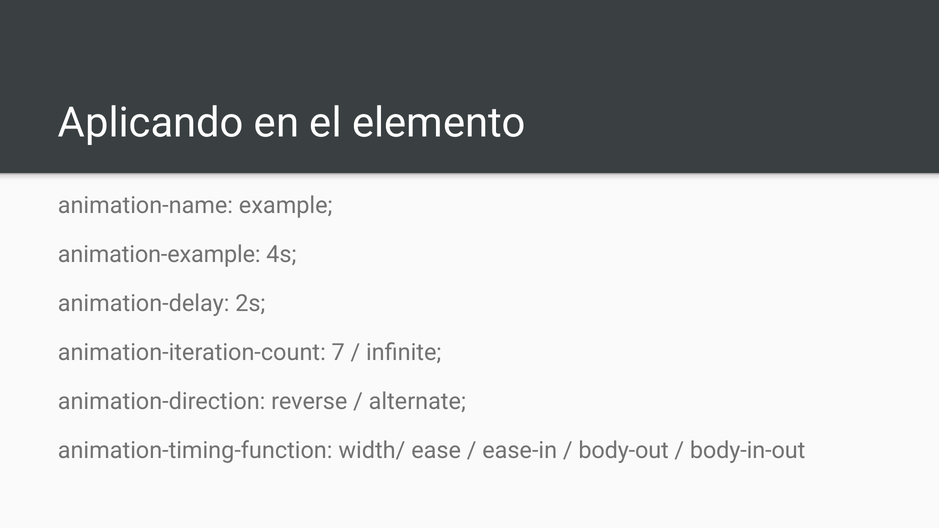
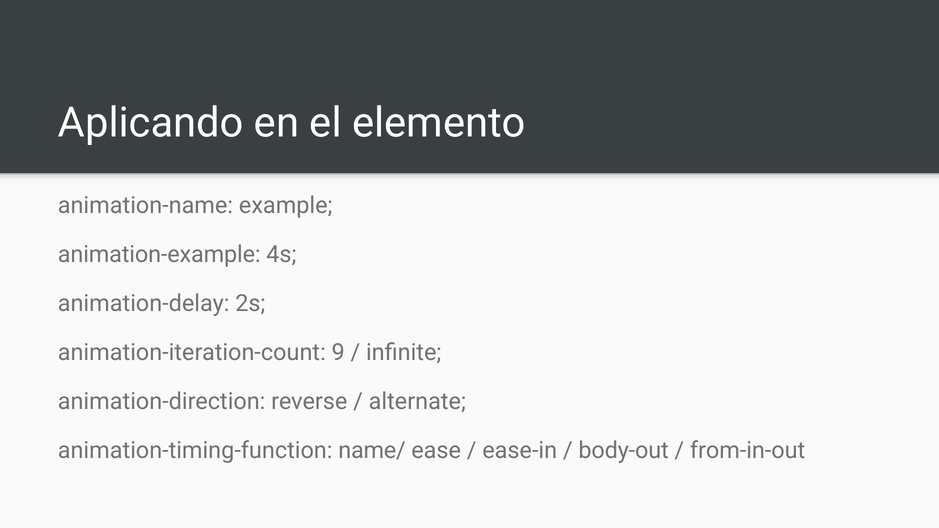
7: 7 -> 9
width/: width/ -> name/
body-in-out: body-in-out -> from-in-out
